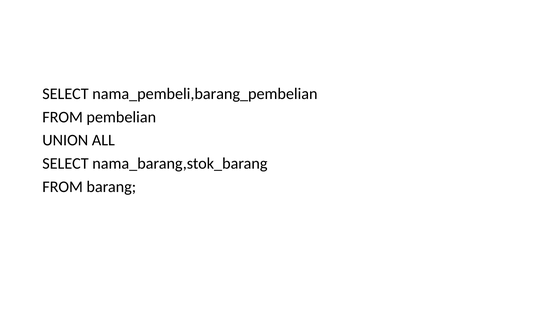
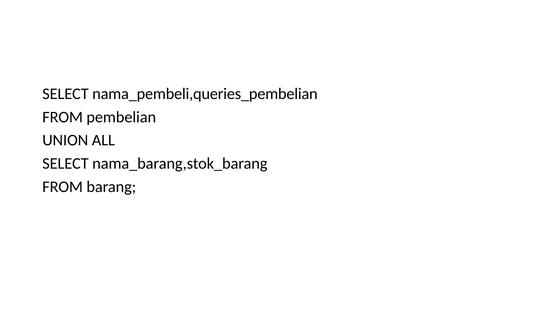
nama_pembeli,barang_pembelian: nama_pembeli,barang_pembelian -> nama_pembeli,queries_pembelian
